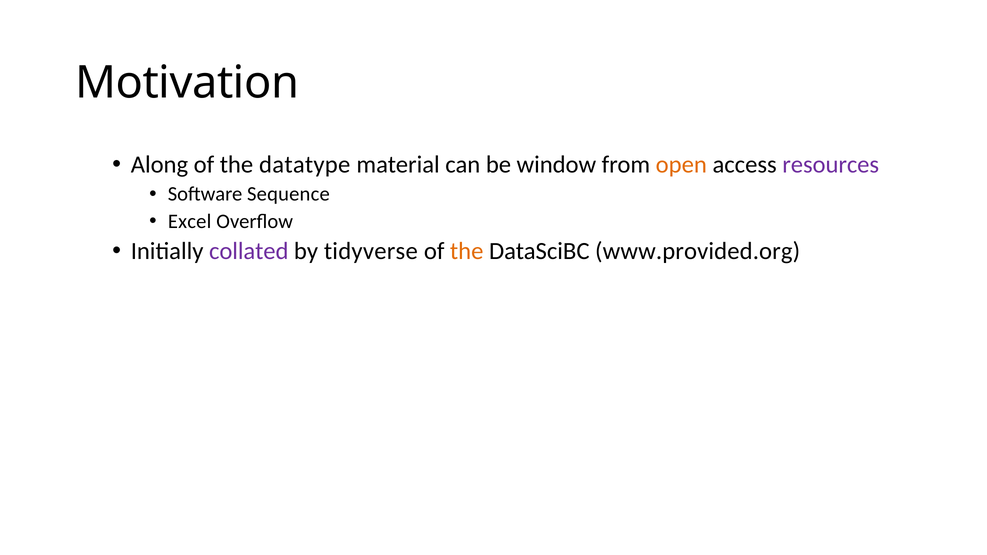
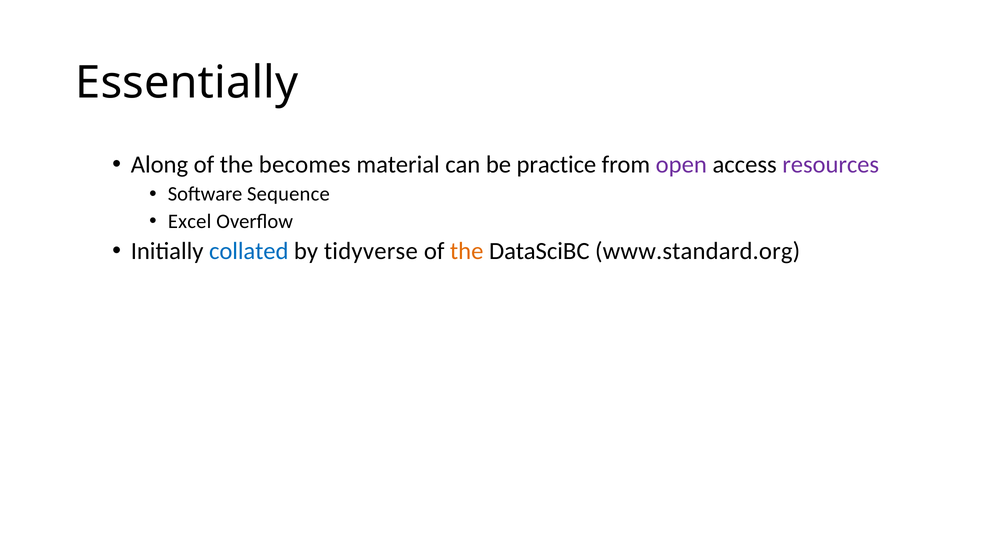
Motivation: Motivation -> Essentially
datatype: datatype -> becomes
window: window -> practice
open colour: orange -> purple
collated colour: purple -> blue
www.provided.org: www.provided.org -> www.standard.org
